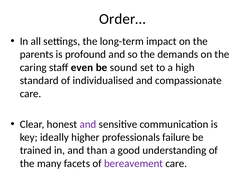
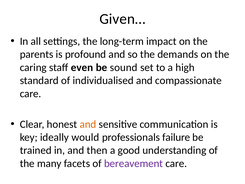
Order…: Order… -> Given…
and at (88, 124) colour: purple -> orange
higher: higher -> would
than: than -> then
